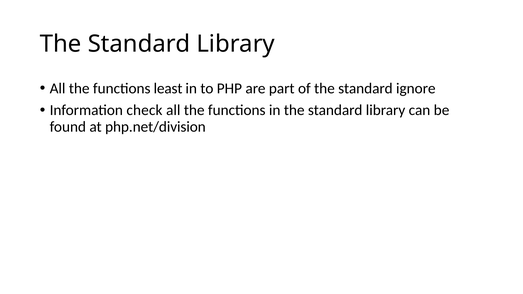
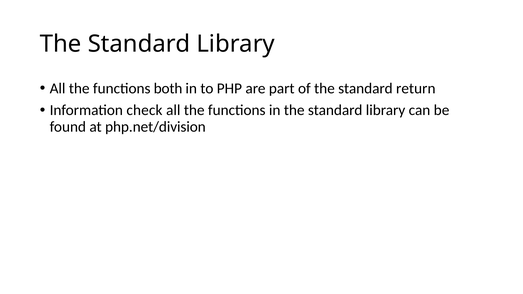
least: least -> both
ignore: ignore -> return
